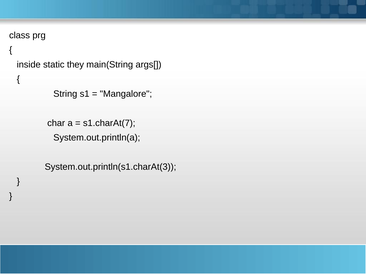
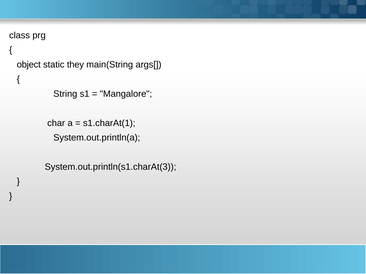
inside: inside -> object
s1.charAt(7: s1.charAt(7 -> s1.charAt(1
